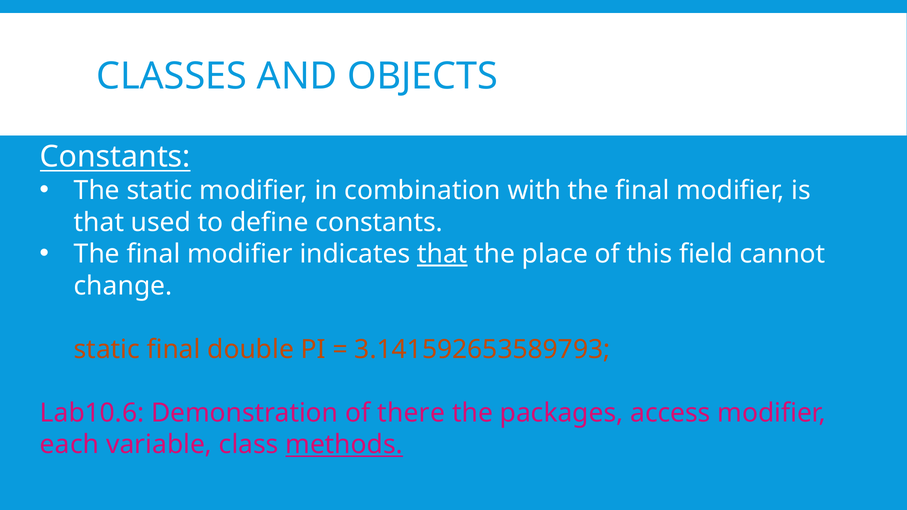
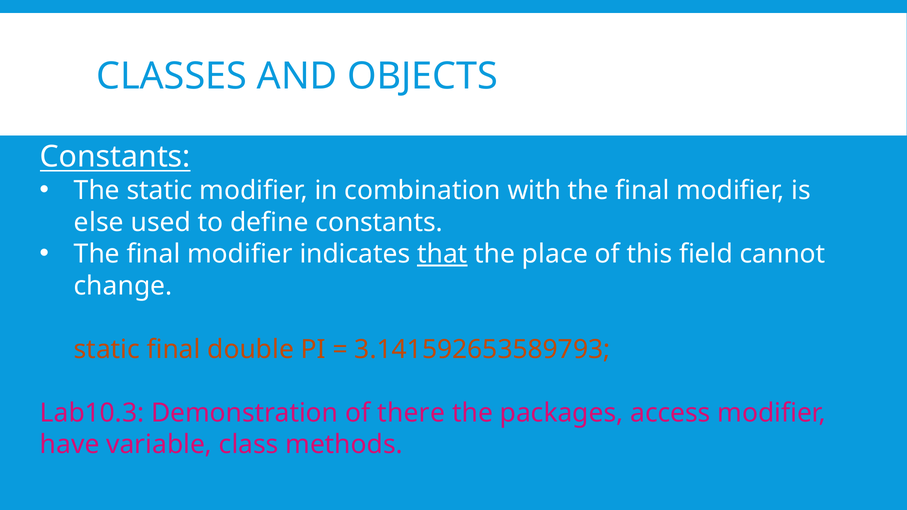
that at (99, 222): that -> else
Lab10.6: Lab10.6 -> Lab10.3
each: each -> have
methods underline: present -> none
